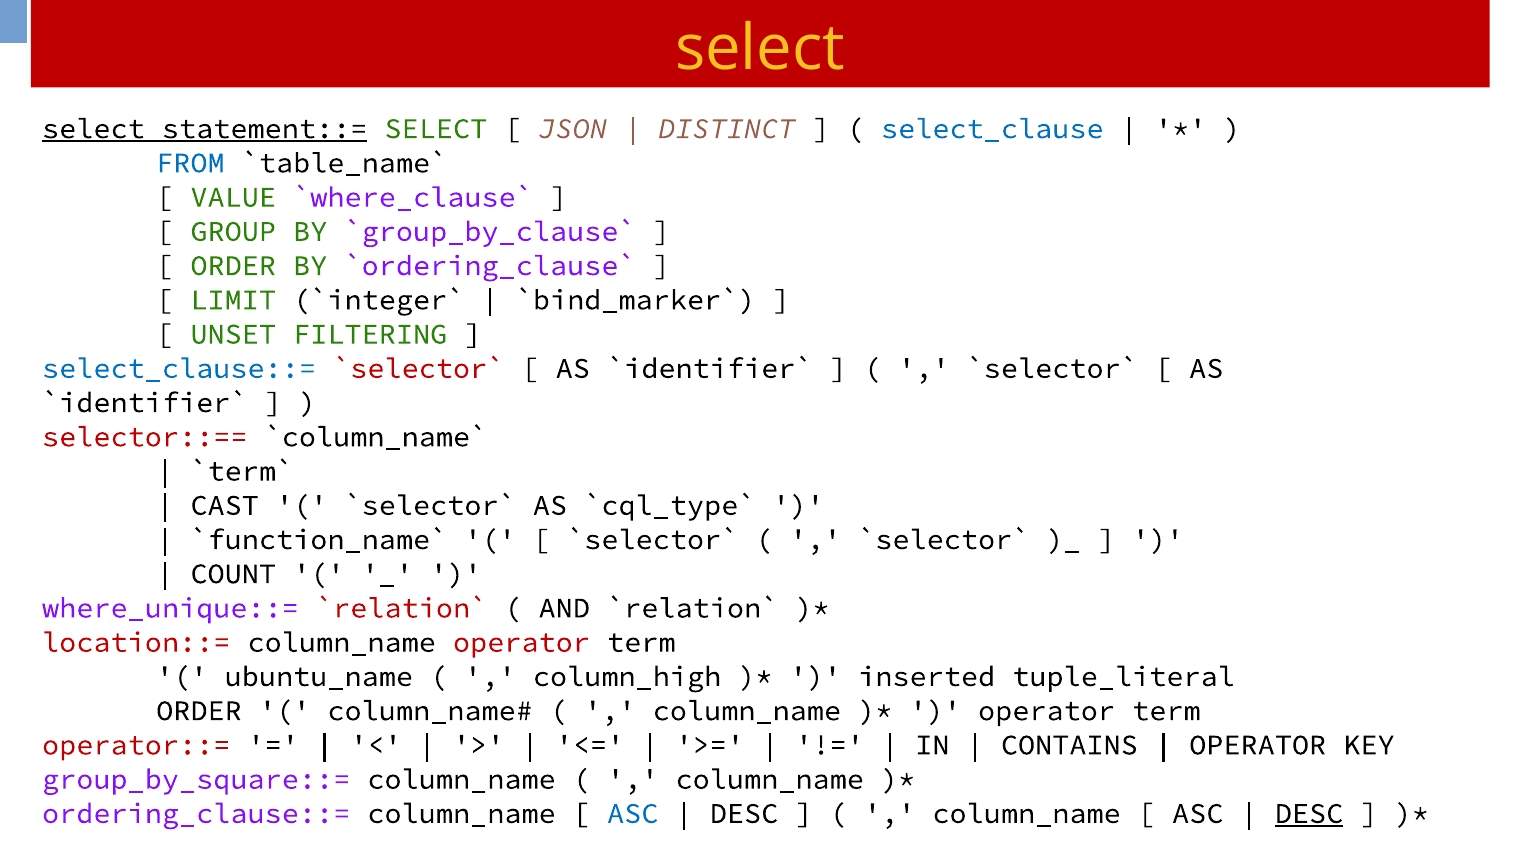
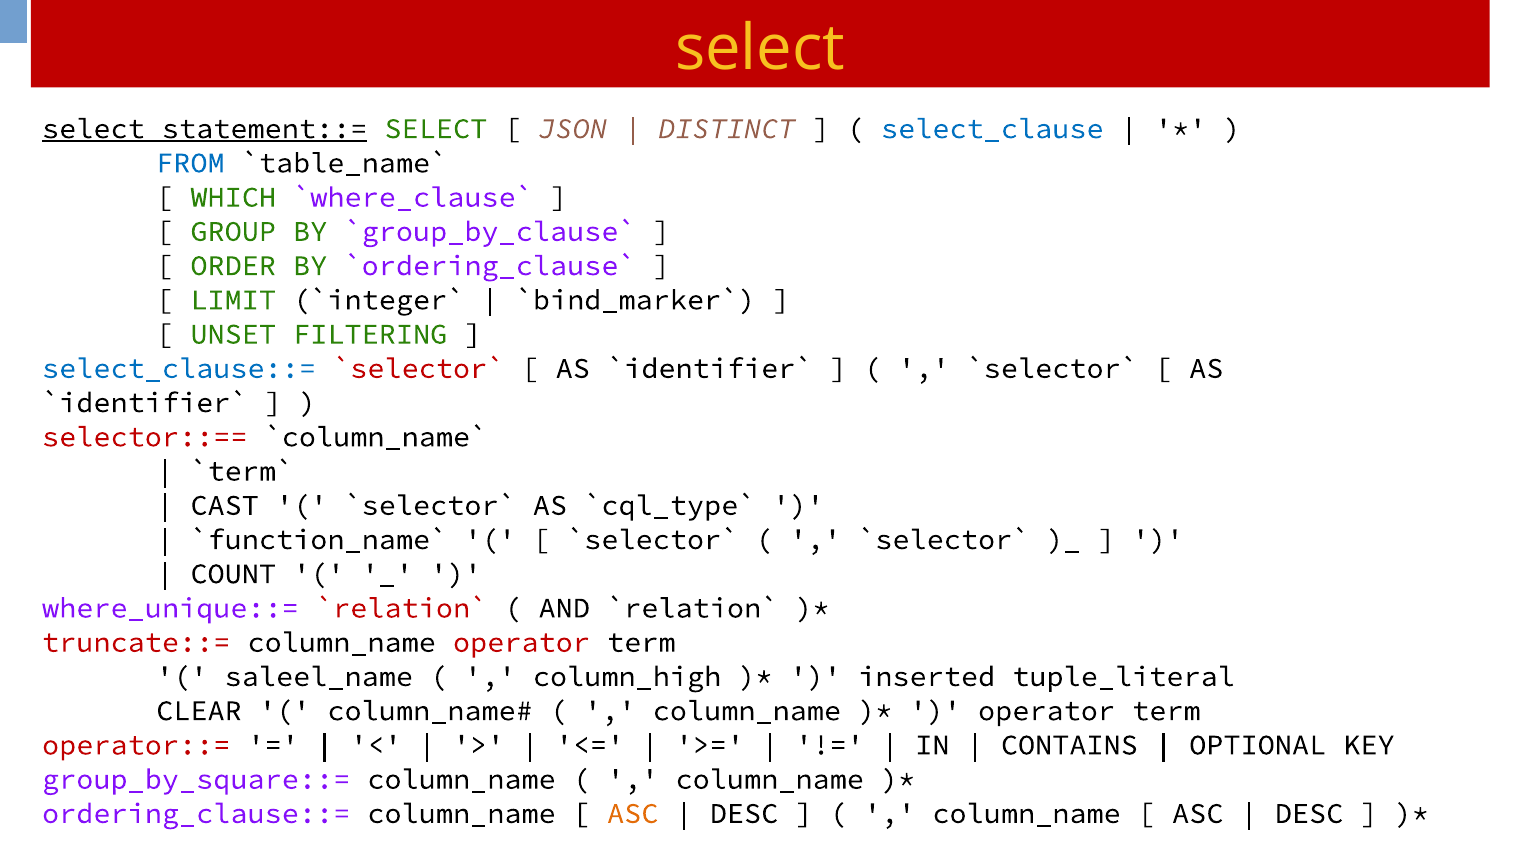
VALUE: VALUE -> WHICH
location::=: location::= -> truncate::=
ubuntu_name: ubuntu_name -> saleel_name
ORDER at (199, 711): ORDER -> CLEAR
OPERATOR at (1258, 745): OPERATOR -> OPTIONAL
ASC at (633, 814) colour: blue -> orange
DESC at (1309, 814) underline: present -> none
